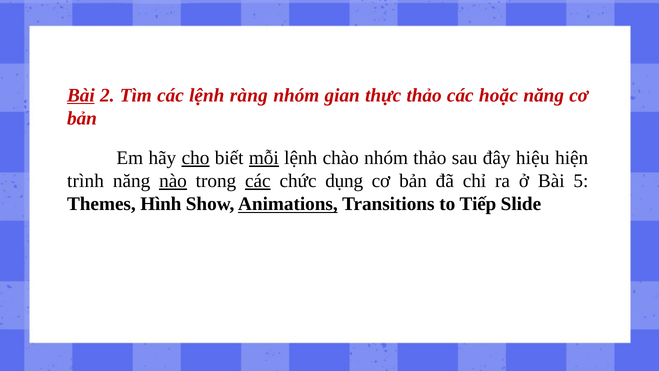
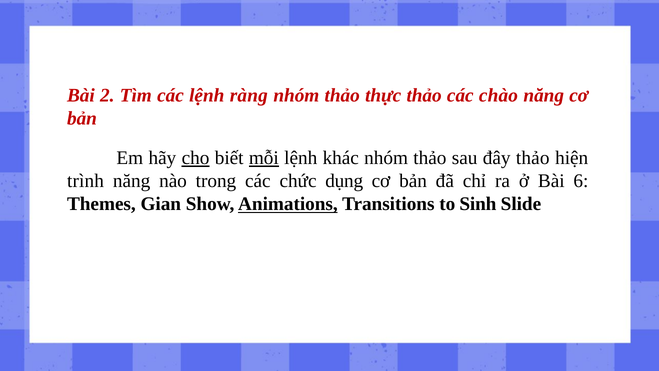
Bài at (81, 95) underline: present -> none
gian at (342, 95): gian -> thảo
hoặc: hoặc -> chào
chào: chào -> khác
đây hiệu: hiệu -> thảo
nào underline: present -> none
các at (258, 181) underline: present -> none
5: 5 -> 6
Hình: Hình -> Gian
Tiếp: Tiếp -> Sinh
